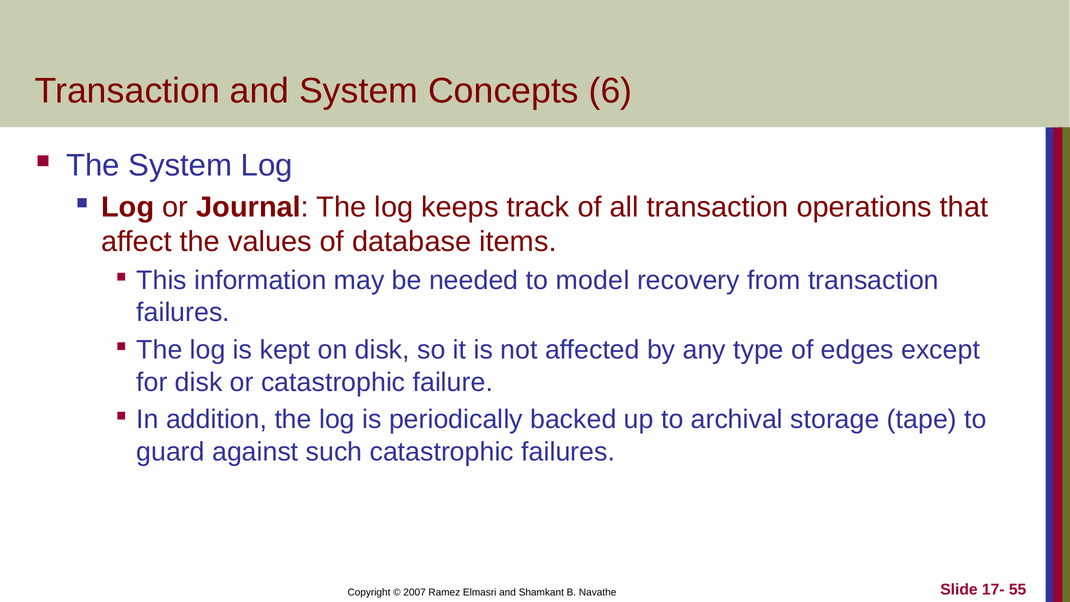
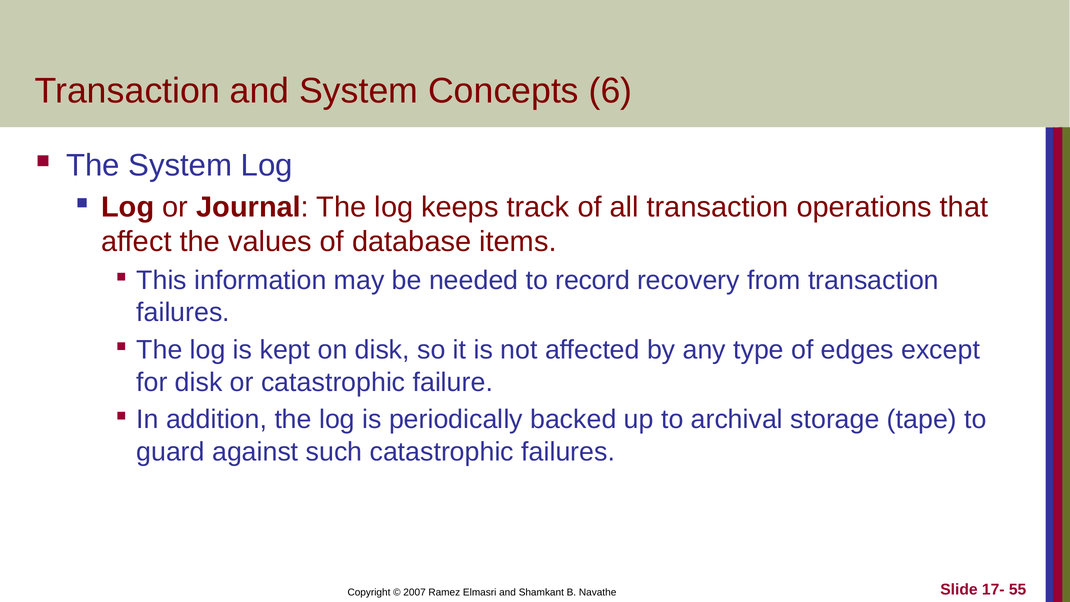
model: model -> record
